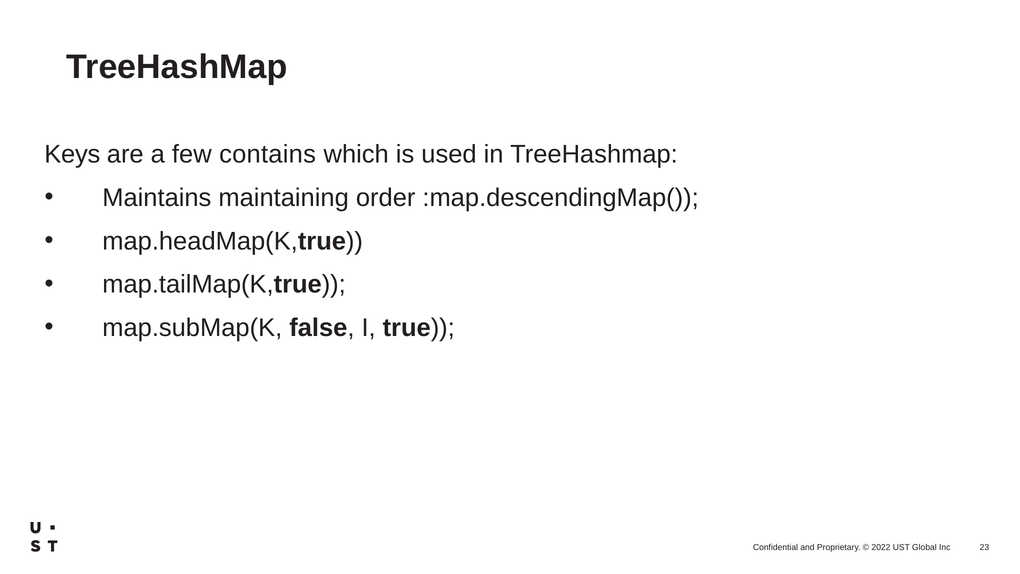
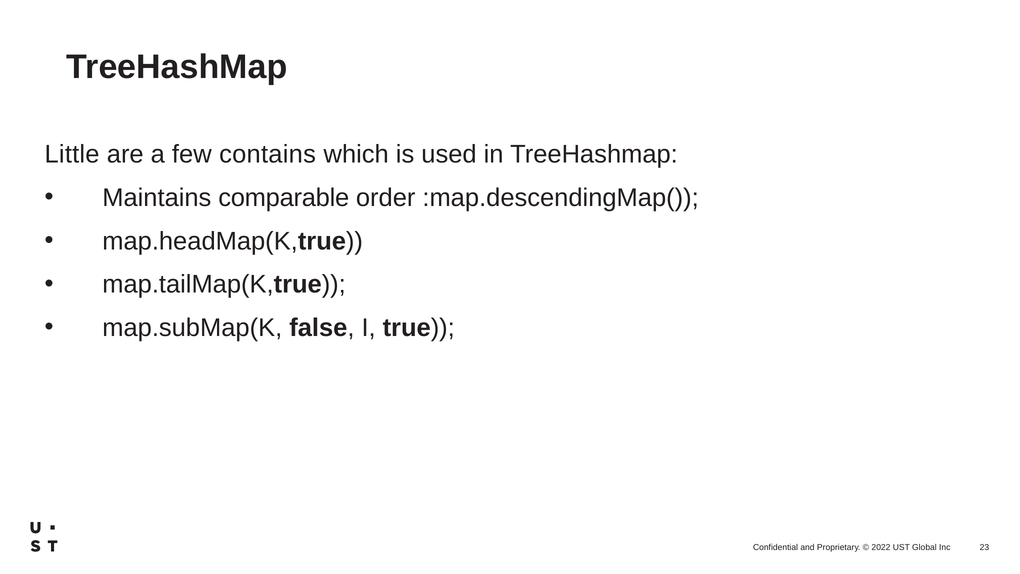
Keys: Keys -> Little
maintaining: maintaining -> comparable
